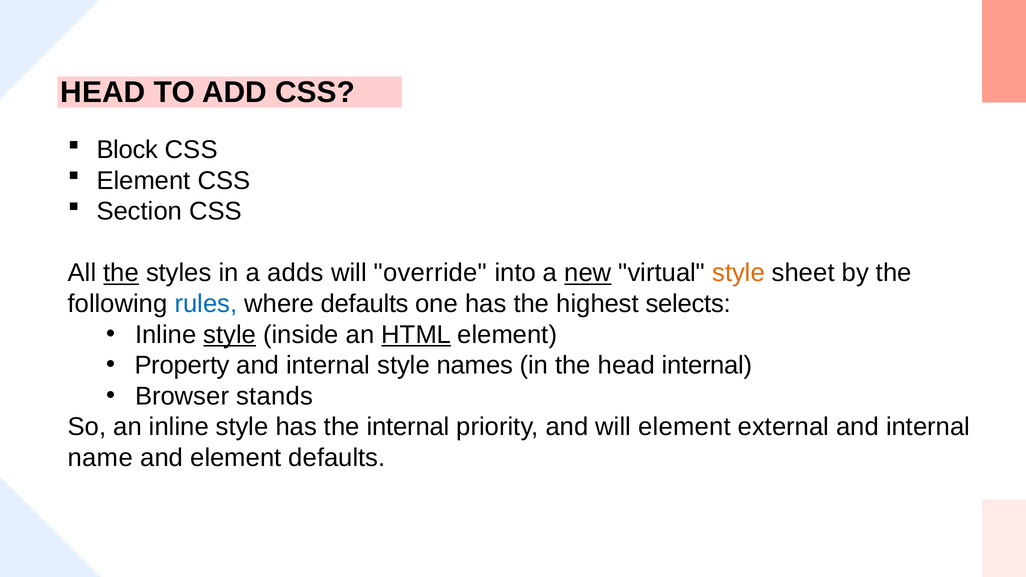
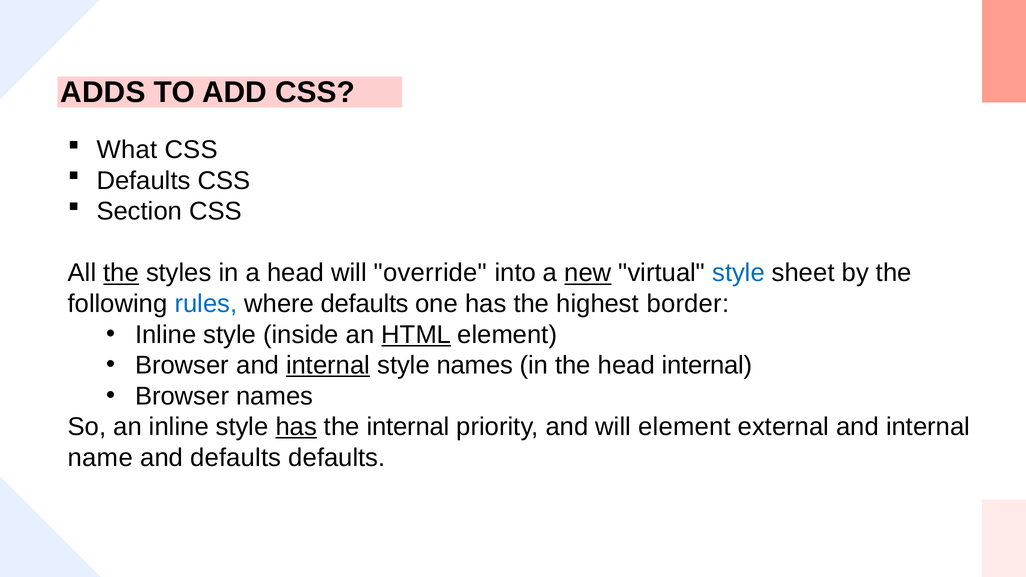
HEAD at (103, 93): HEAD -> ADDS
Block: Block -> What
Element at (144, 181): Element -> Defaults
a adds: adds -> head
style at (739, 273) colour: orange -> blue
selects: selects -> border
style at (230, 335) underline: present -> none
Property at (182, 365): Property -> Browser
internal at (328, 365) underline: none -> present
Browser stands: stands -> names
has at (296, 427) underline: none -> present
and element: element -> defaults
